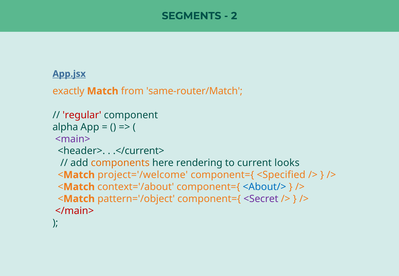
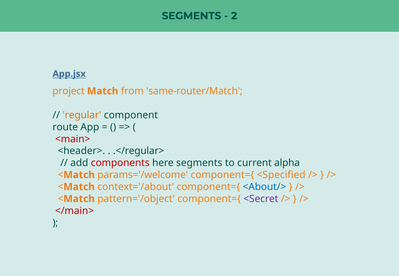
exactly: exactly -> project
regular colour: red -> orange
alpha: alpha -> route
<main> colour: purple -> red
.</current>: .</current> -> .</regular>
components colour: orange -> red
here rendering: rendering -> segments
looks: looks -> alpha
project='/welcome: project='/welcome -> params='/welcome
